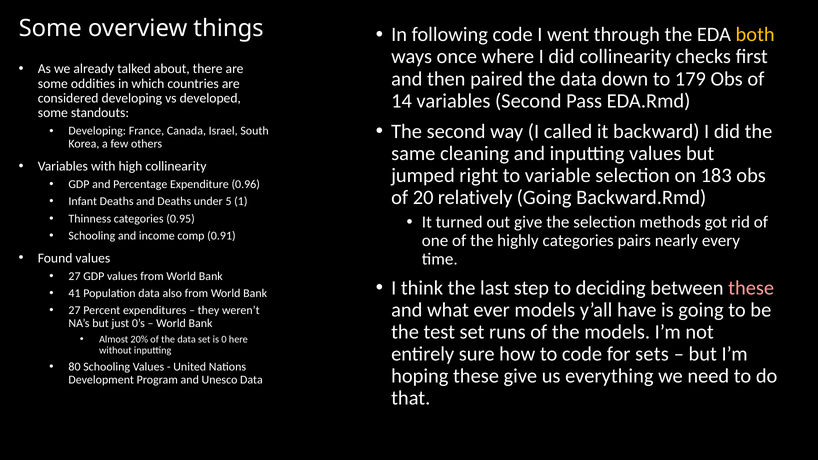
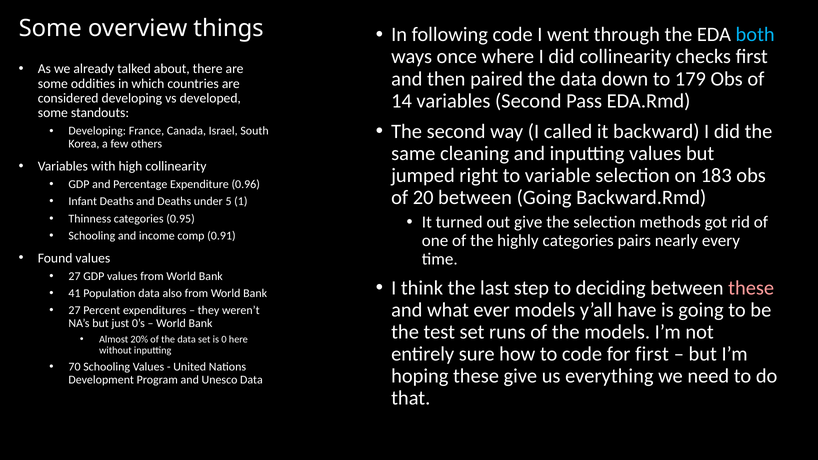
both colour: yellow -> light blue
20 relatively: relatively -> between
for sets: sets -> first
80: 80 -> 70
